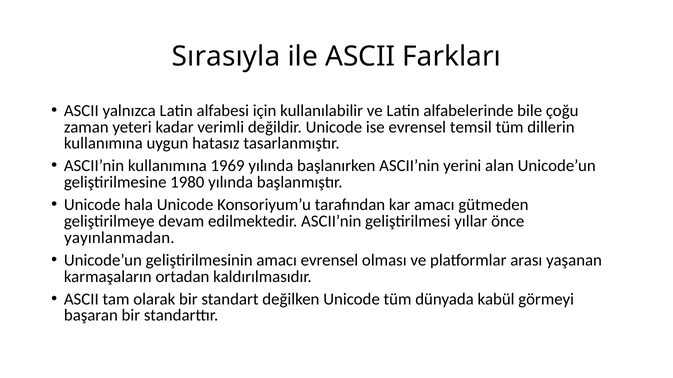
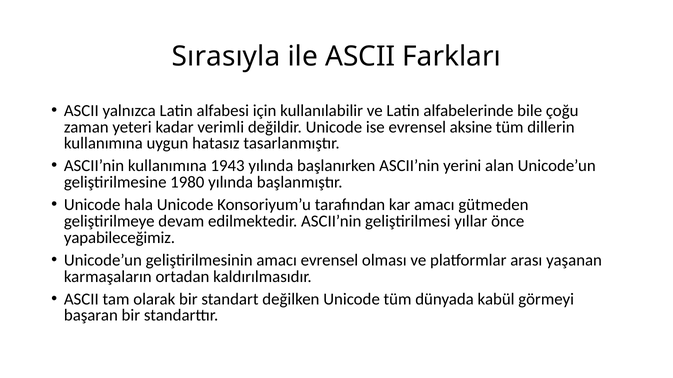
temsil: temsil -> aksine
1969: 1969 -> 1943
yayınlanmadan: yayınlanmadan -> yapabileceğimiz
